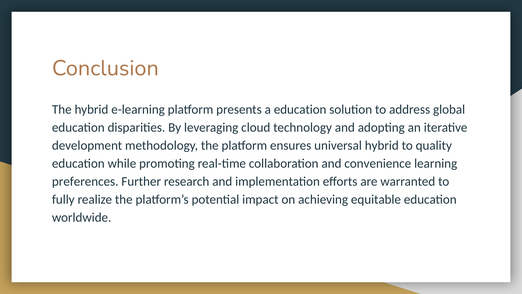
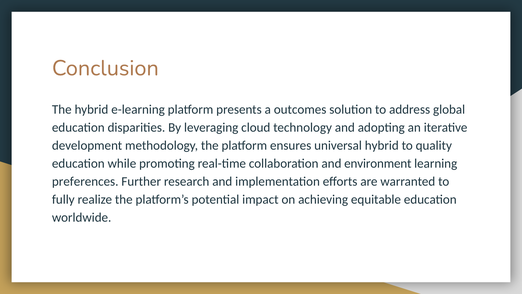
a education: education -> outcomes
convenience: convenience -> environment
